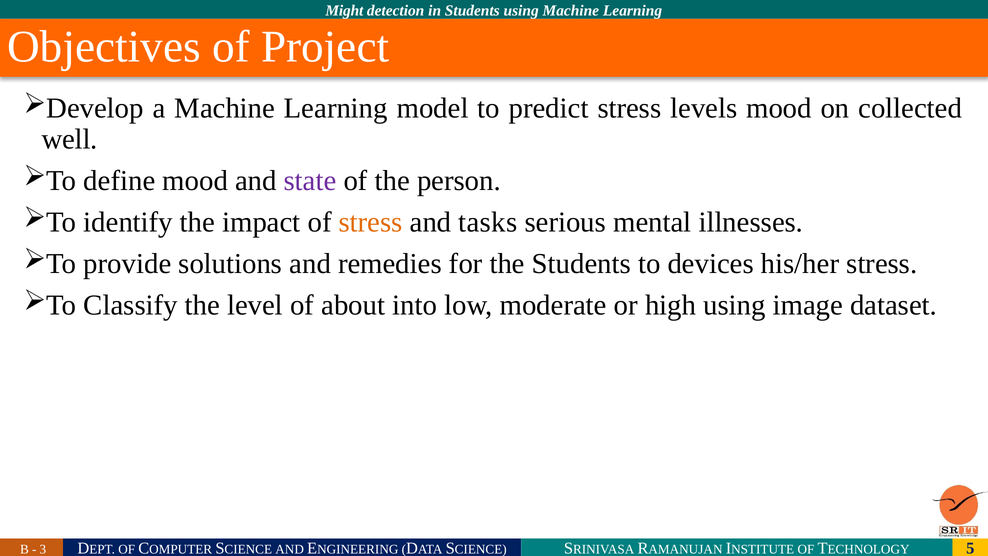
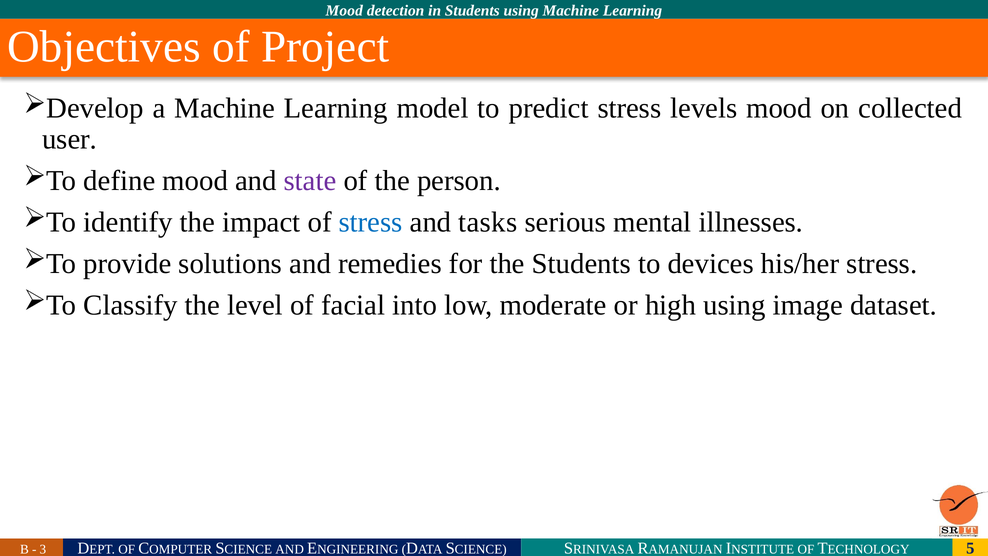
Might at (344, 11): Might -> Mood
well: well -> user
stress at (371, 222) colour: orange -> blue
about: about -> facial
